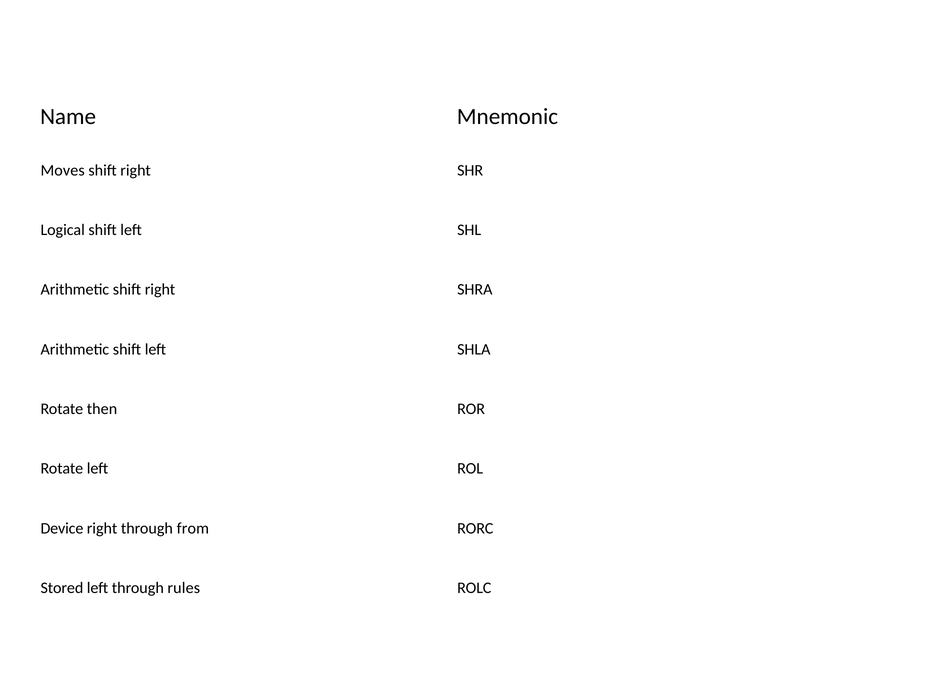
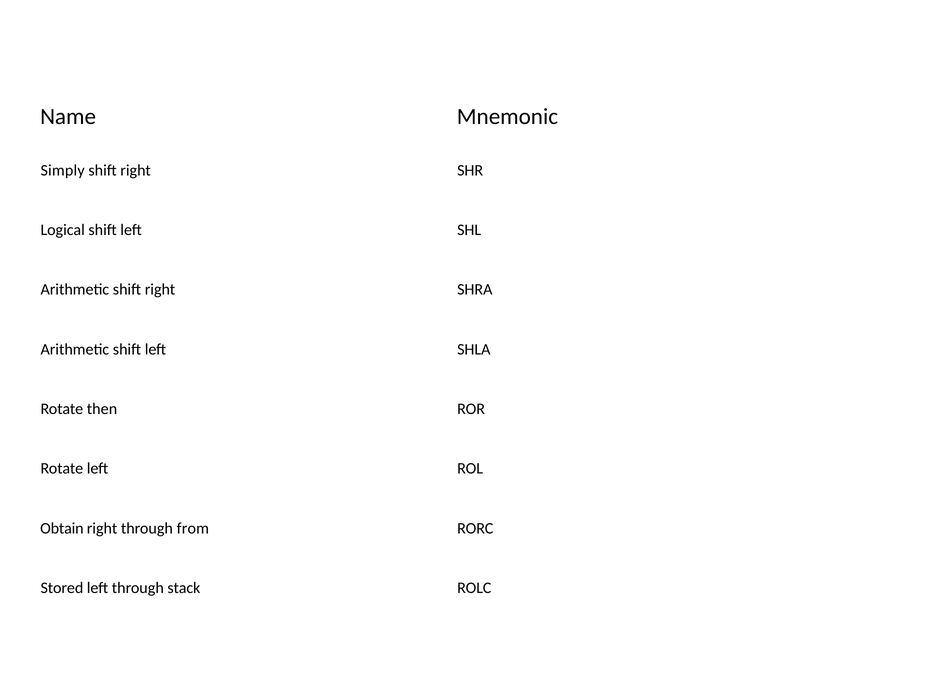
Moves: Moves -> Simply
Device: Device -> Obtain
rules: rules -> stack
